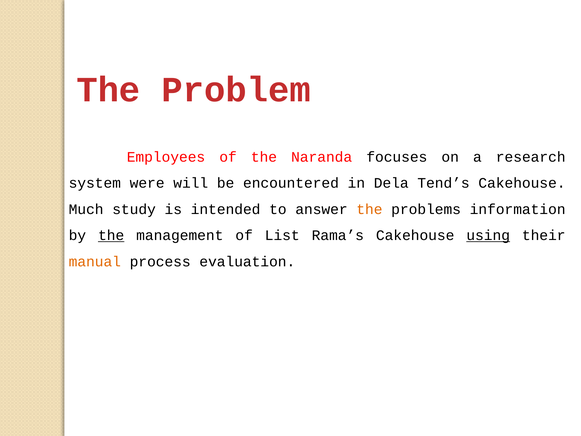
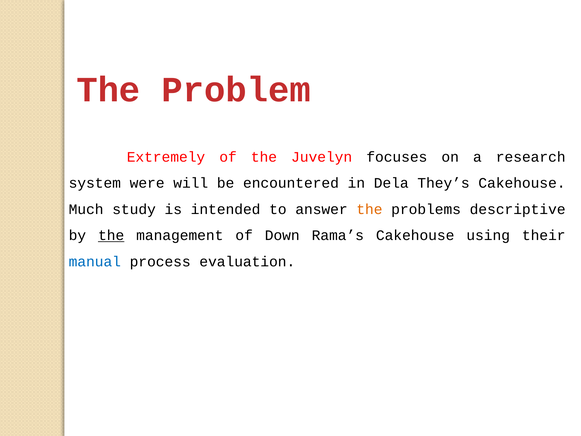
Employees: Employees -> Extremely
Naranda: Naranda -> Juvelyn
Tend’s: Tend’s -> They’s
information: information -> descriptive
List: List -> Down
using underline: present -> none
manual colour: orange -> blue
